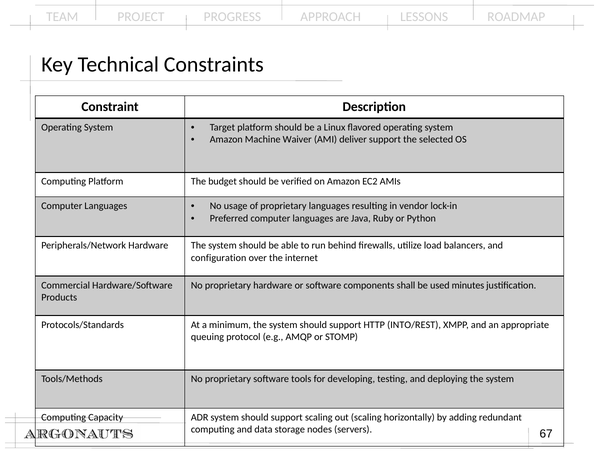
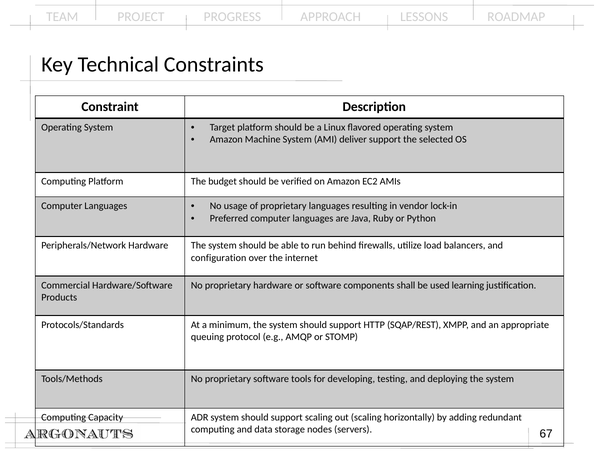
Machine Waiver: Waiver -> System
minutes: minutes -> learning
INTO/REST: INTO/REST -> SQAP/REST
